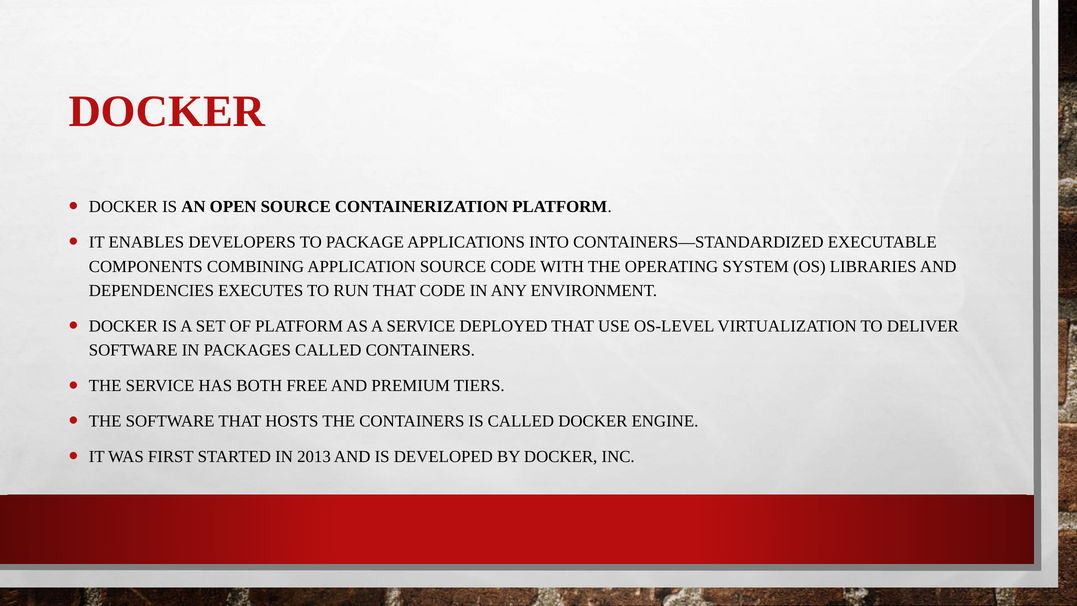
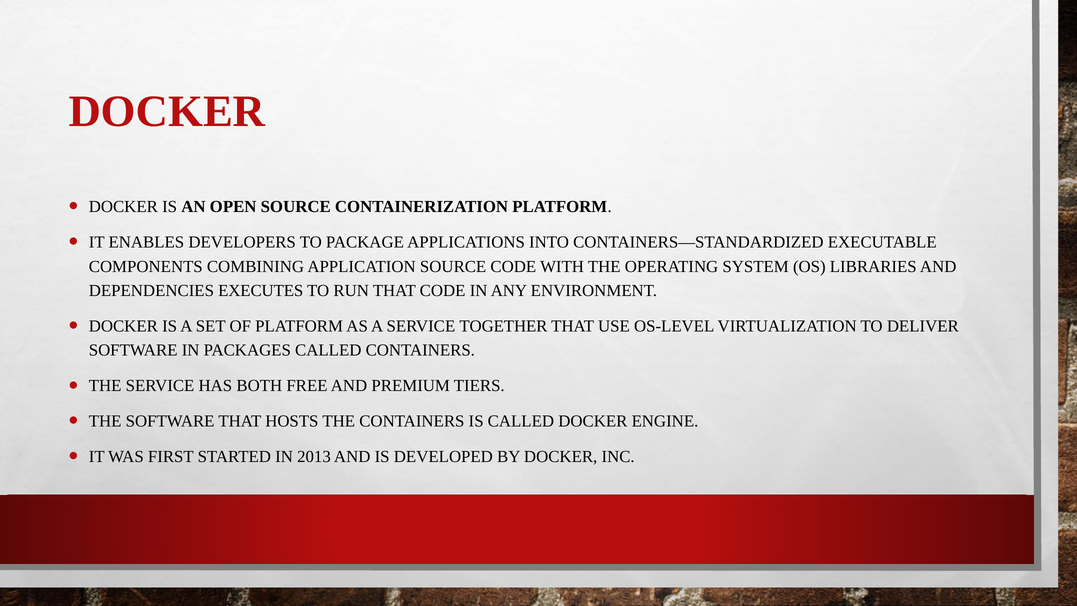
DEPLOYED: DEPLOYED -> TOGETHER
